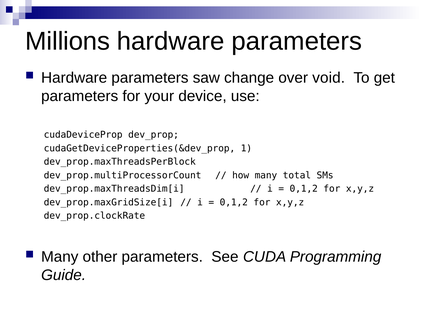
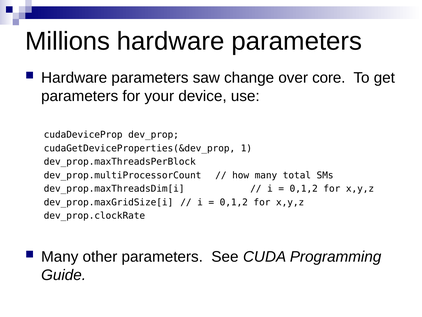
void: void -> core
